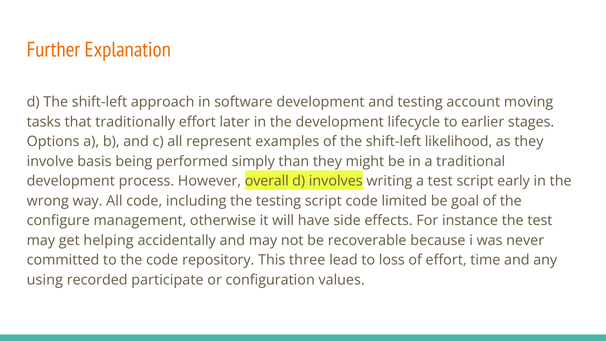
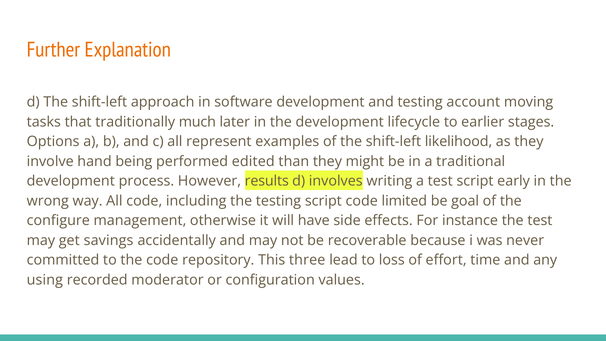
traditionally effort: effort -> much
basis: basis -> hand
simply: simply -> edited
overall: overall -> results
helping: helping -> savings
participate: participate -> moderator
